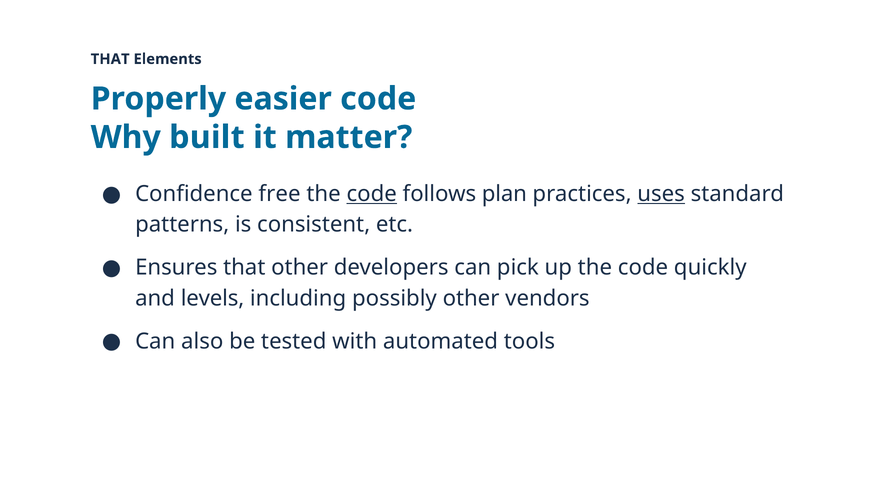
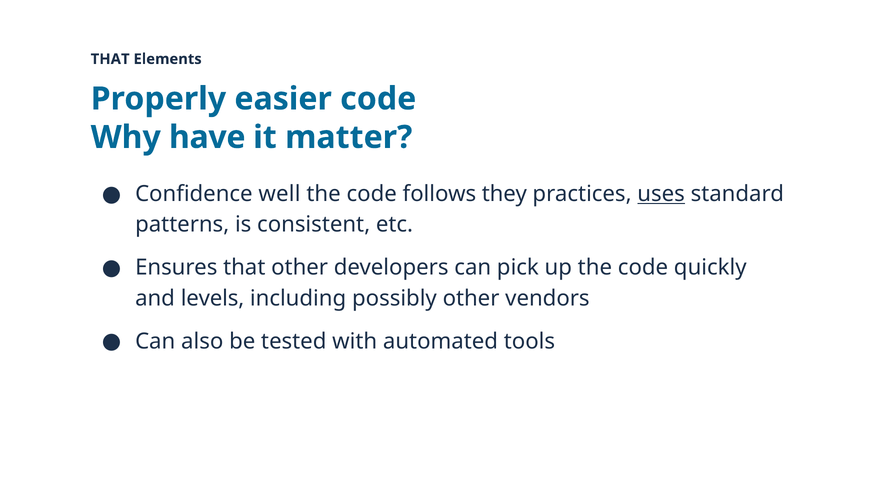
built: built -> have
free: free -> well
code at (372, 194) underline: present -> none
plan: plan -> they
